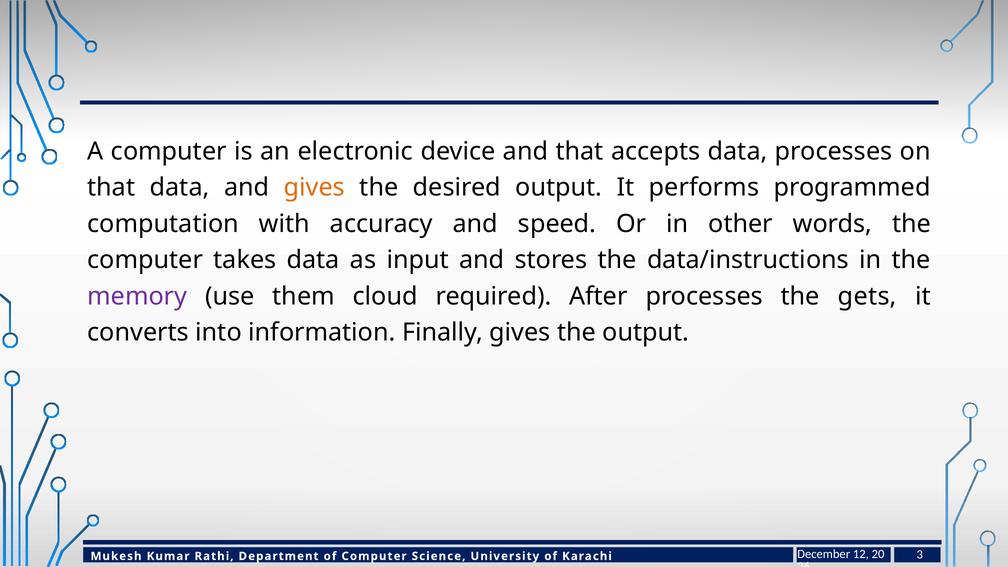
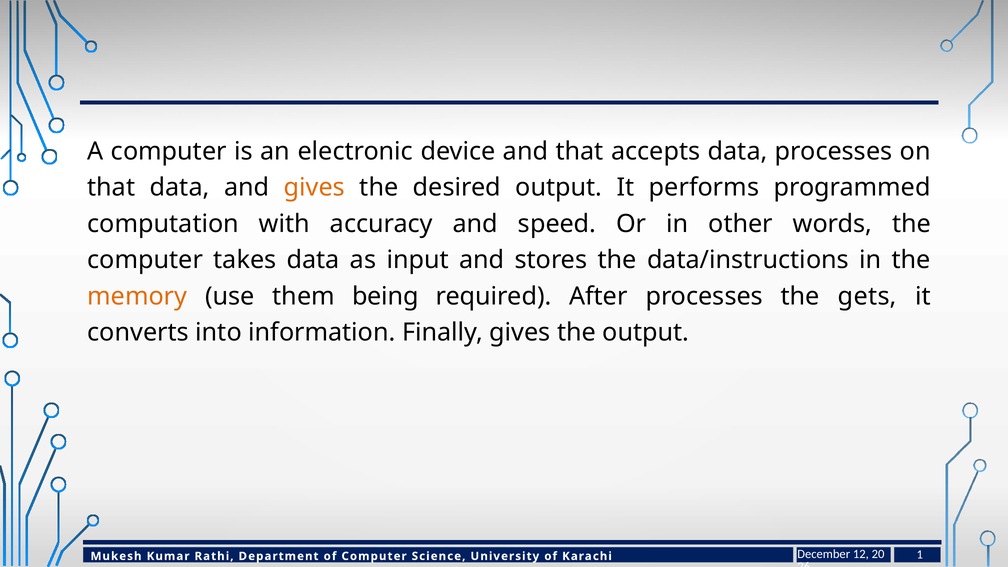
memory colour: purple -> orange
cloud: cloud -> being
3: 3 -> 1
